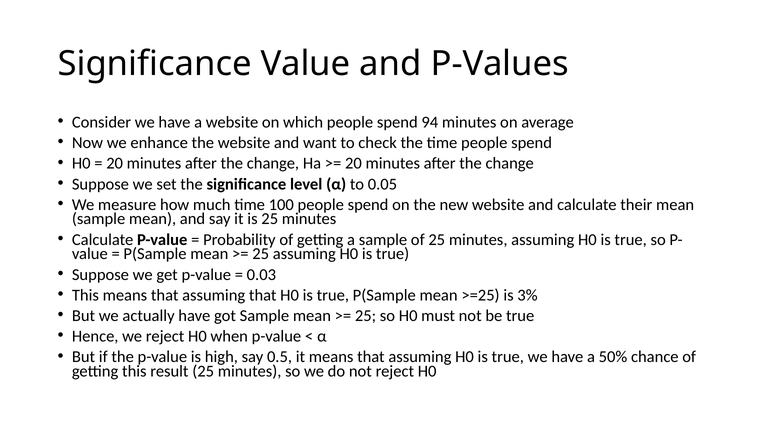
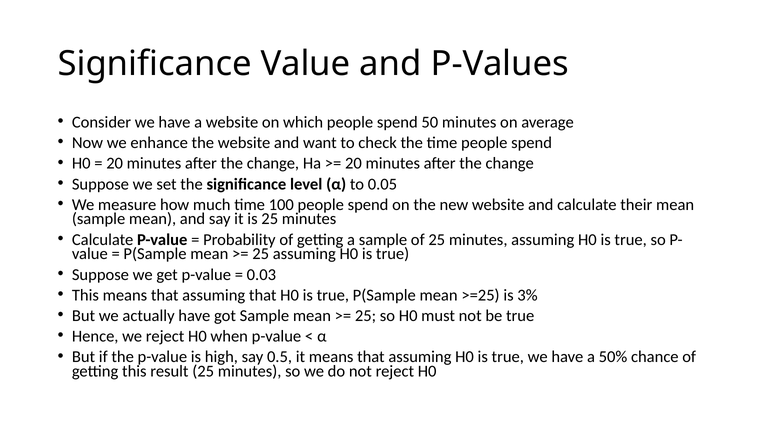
94: 94 -> 50
